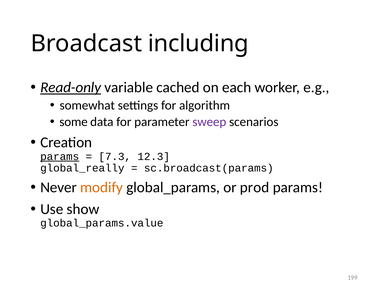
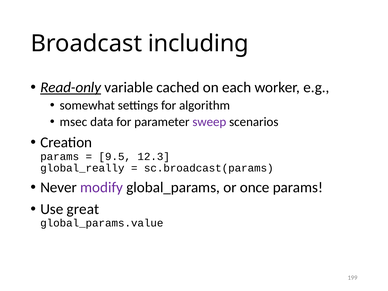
some: some -> msec
params at (60, 156) underline: present -> none
7.3: 7.3 -> 9.5
modify colour: orange -> purple
prod: prod -> once
show: show -> great
